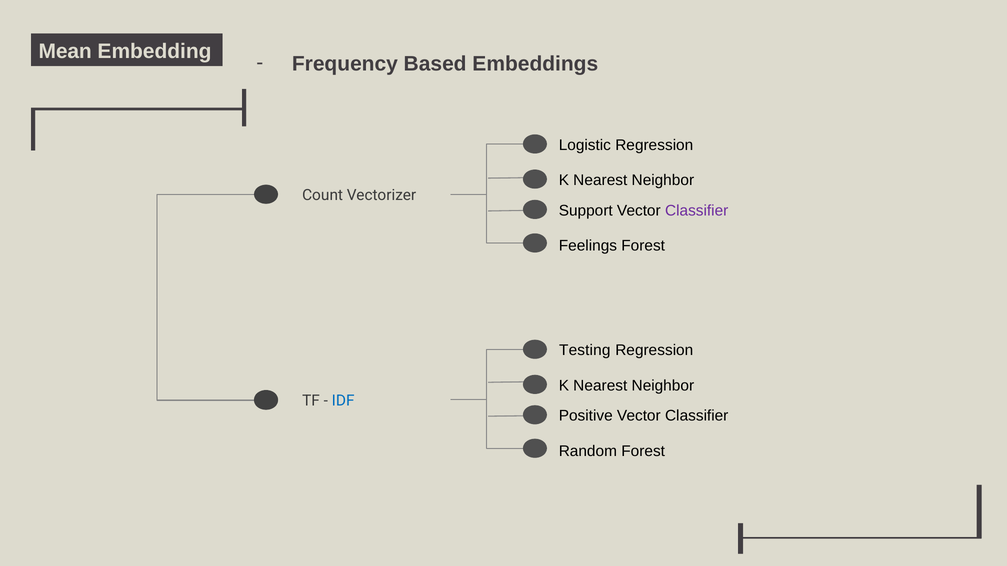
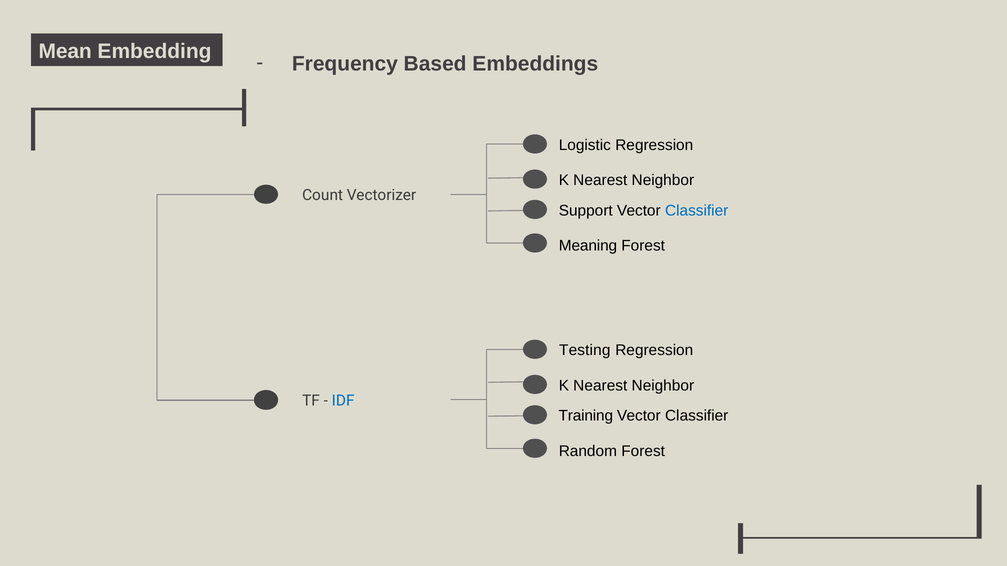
Classifier at (697, 211) colour: purple -> blue
Feelings: Feelings -> Meaning
Positive: Positive -> Training
